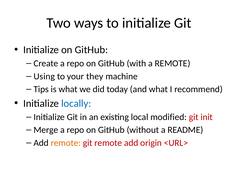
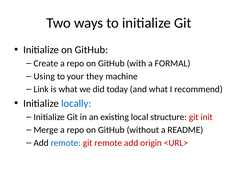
a REMOTE: REMOTE -> FORMAL
Tips: Tips -> Link
modified: modified -> structure
remote at (66, 143) colour: orange -> blue
